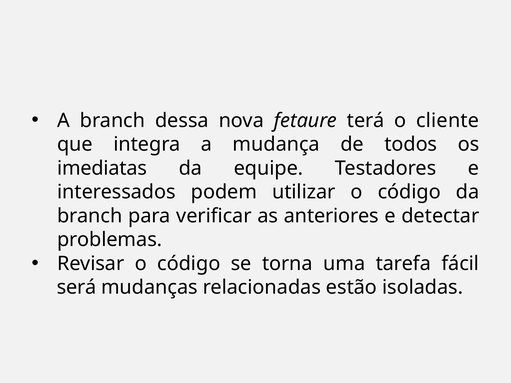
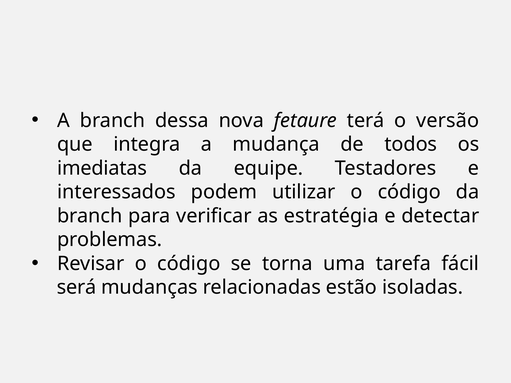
cliente: cliente -> versão
anteriores: anteriores -> estratégia
